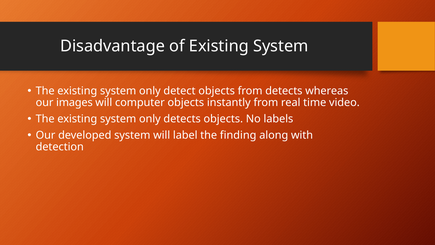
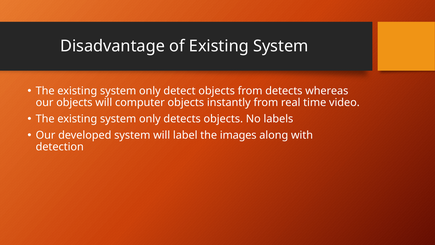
our images: images -> objects
finding: finding -> images
